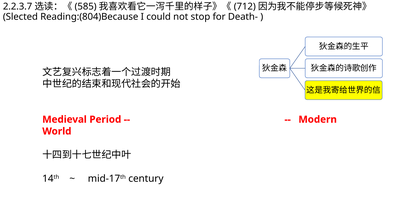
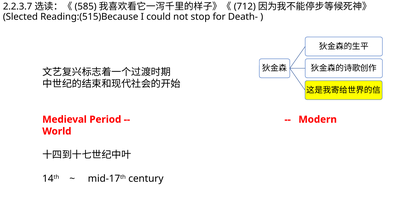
Reading:(804)Because: Reading:(804)Because -> Reading:(515)Because
